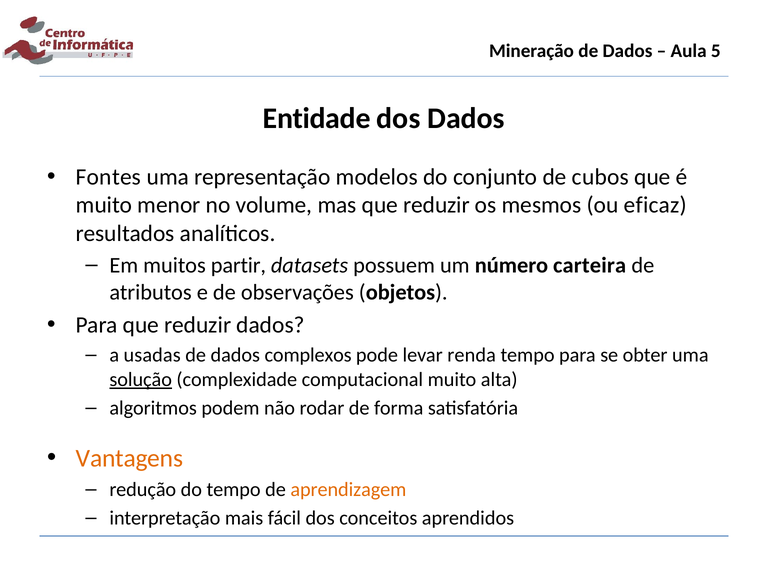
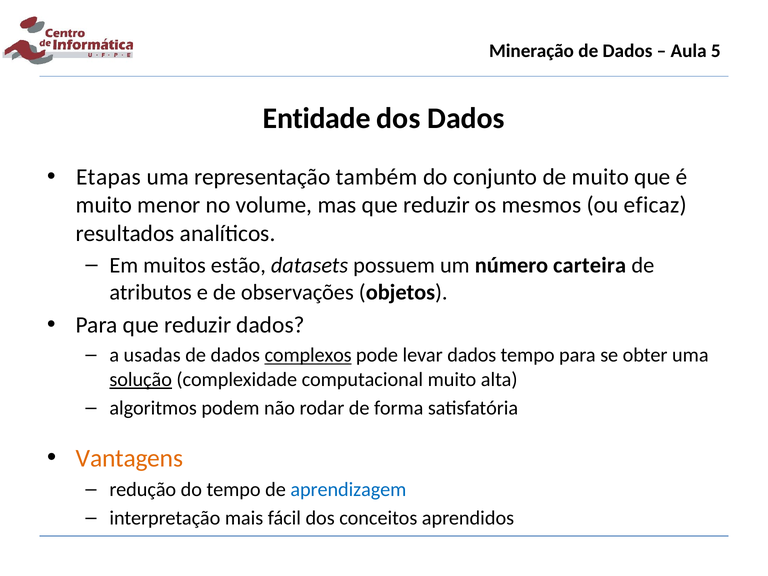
Fontes: Fontes -> Etapas
modelos: modelos -> também
de cubos: cubos -> muito
partir: partir -> estão
complexos underline: none -> present
levar renda: renda -> dados
aprendizagem colour: orange -> blue
